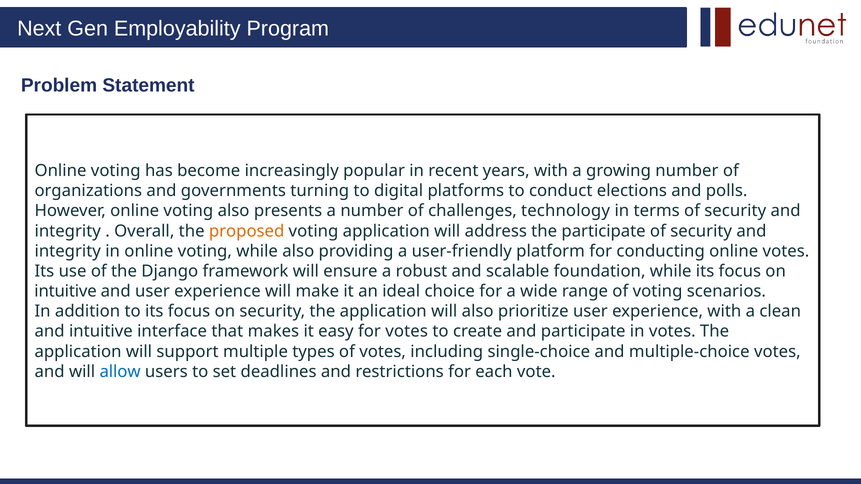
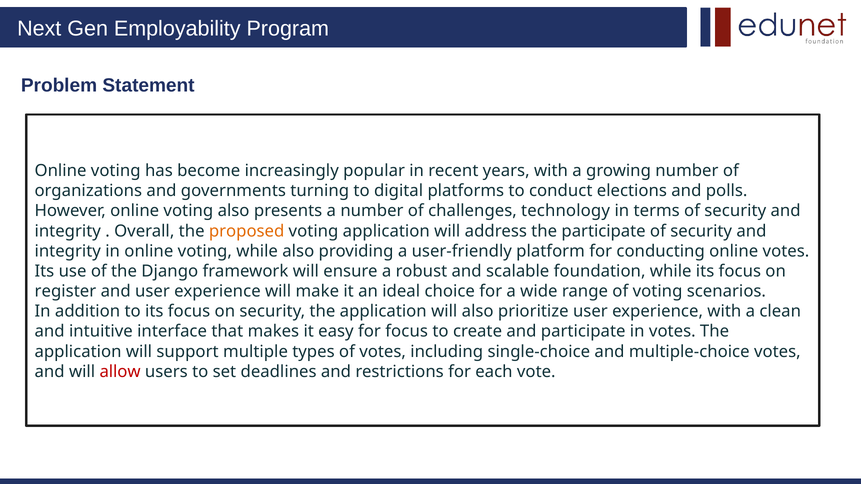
intuitive at (66, 291): intuitive -> register
for votes: votes -> focus
allow colour: blue -> red
